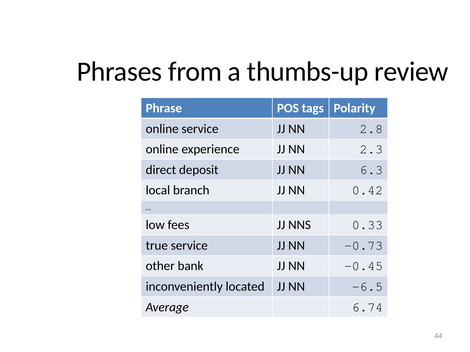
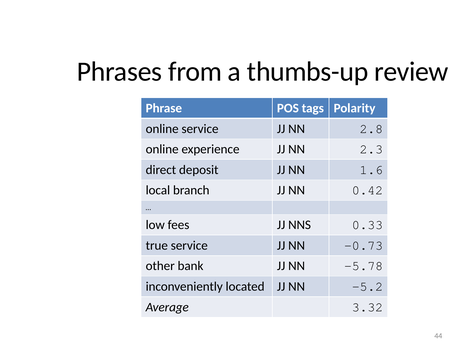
6.3: 6.3 -> 1.6
-0.45: -0.45 -> -5.78
-6.5: -6.5 -> -5.2
6.74: 6.74 -> 3.32
